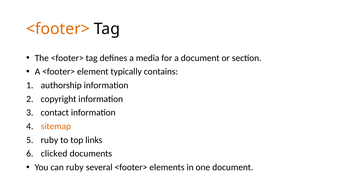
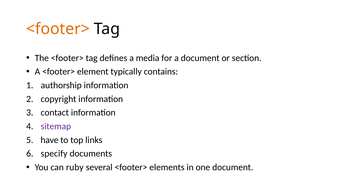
sitemap colour: orange -> purple
ruby at (49, 140): ruby -> have
clicked: clicked -> specify
